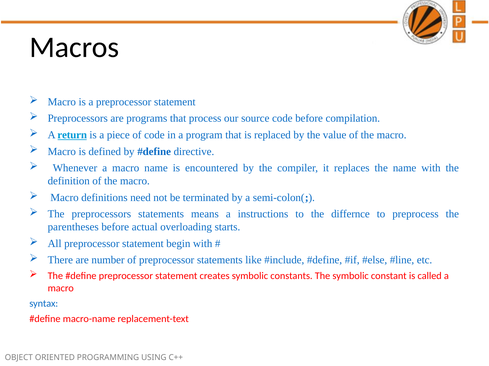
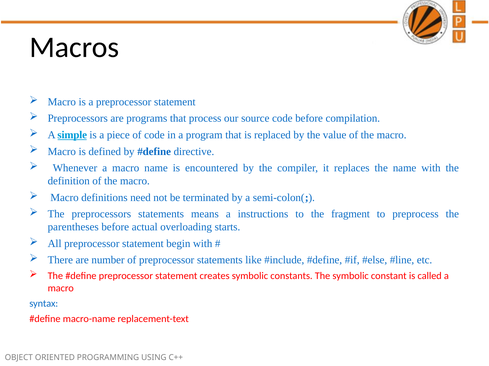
return: return -> simple
differnce: differnce -> fragment
